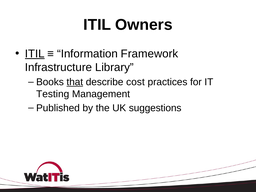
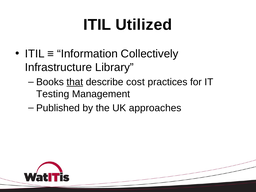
Owners: Owners -> Utilized
ITIL at (35, 54) underline: present -> none
Framework: Framework -> Collectively
suggestions: suggestions -> approaches
